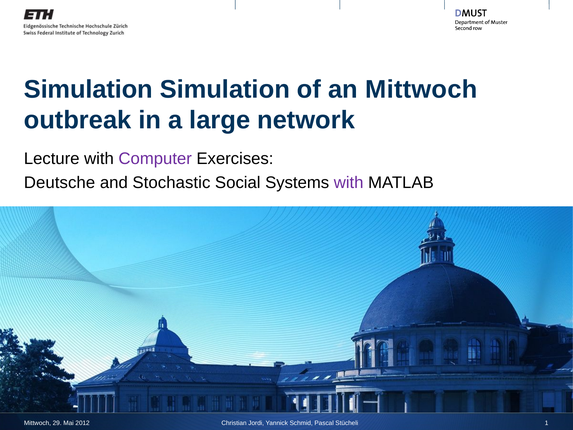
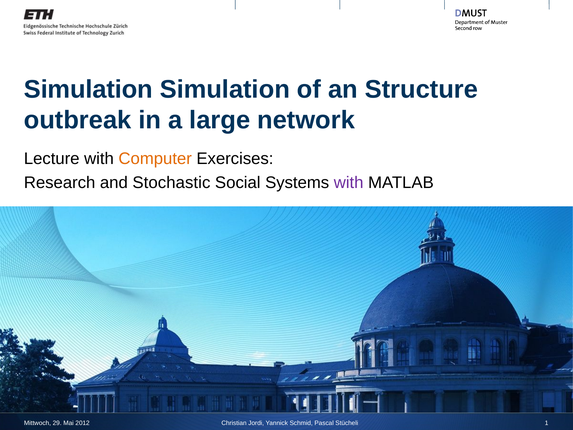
an Mittwoch: Mittwoch -> Structure
Computer colour: purple -> orange
Deutsche: Deutsche -> Research
